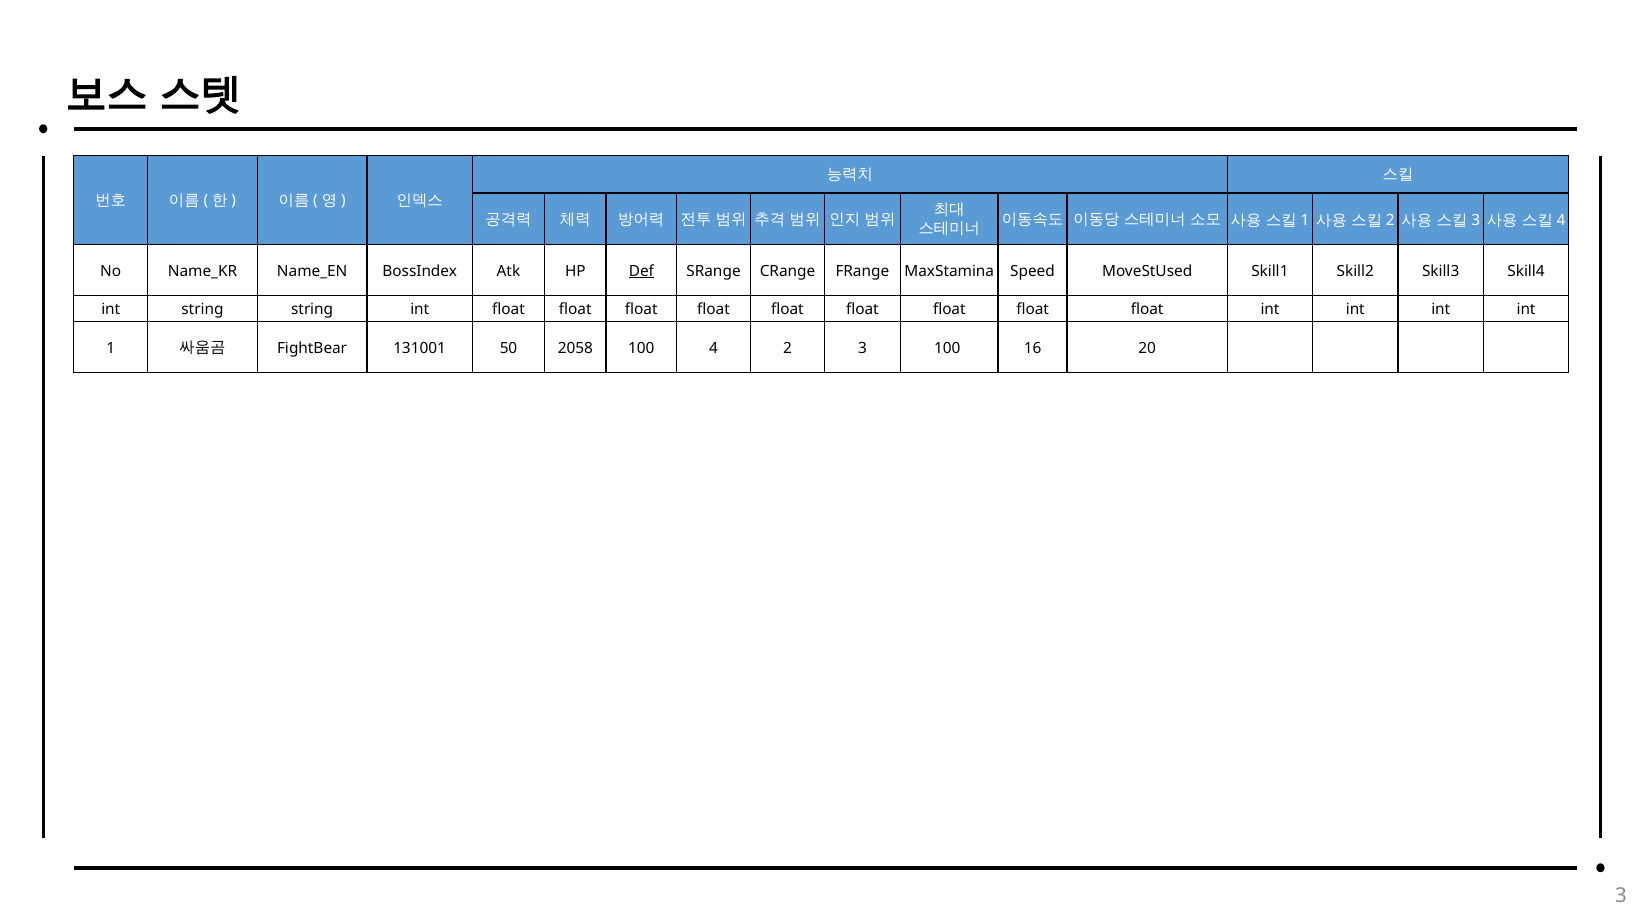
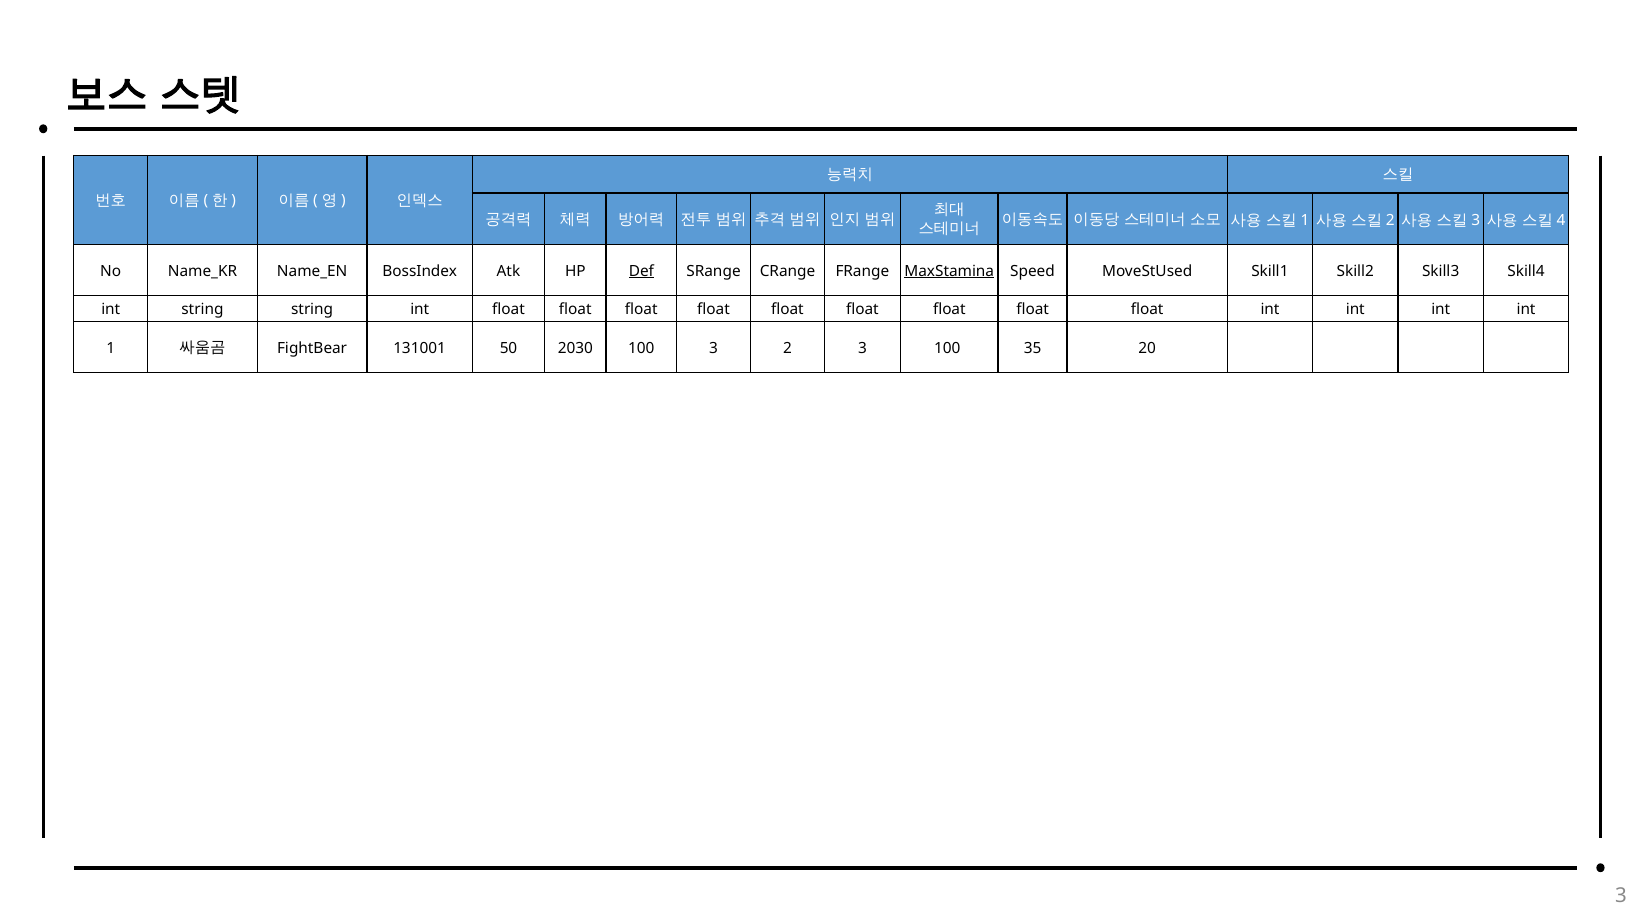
MaxStamina underline: none -> present
2058: 2058 -> 2030
100 4: 4 -> 3
16: 16 -> 35
